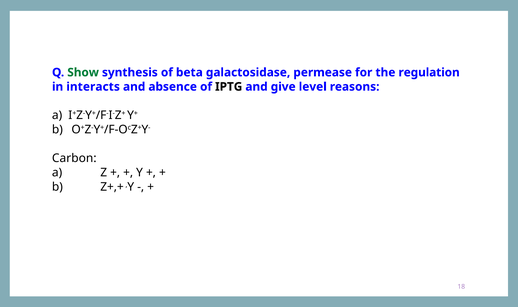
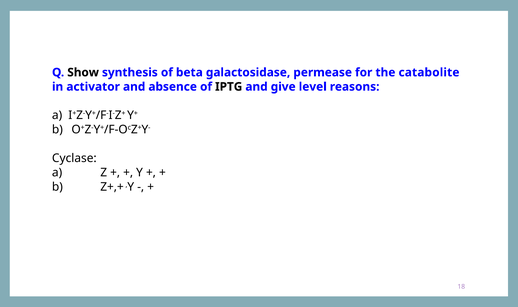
Show colour: green -> black
regulation: regulation -> catabolite
interacts: interacts -> activator
Carbon: Carbon -> Cyclase
